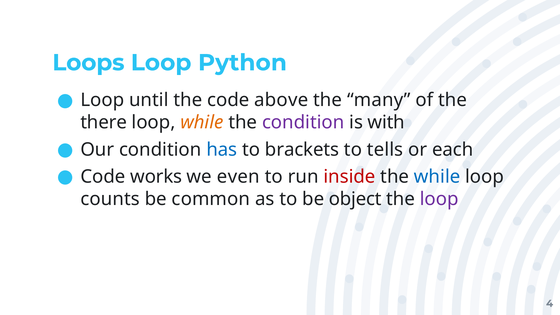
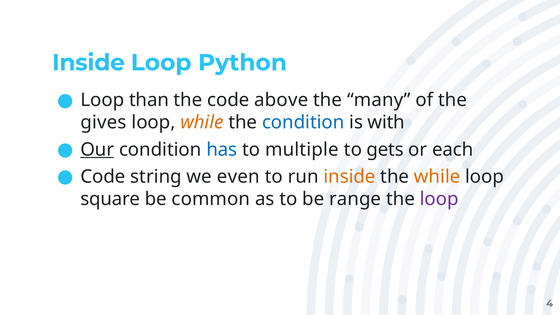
Loops at (88, 63): Loops -> Inside
until: until -> than
there: there -> gives
condition at (303, 123) colour: purple -> blue
Our underline: none -> present
brackets: brackets -> multiple
tells: tells -> gets
works: works -> string
inside at (349, 177) colour: red -> orange
while at (437, 177) colour: blue -> orange
counts: counts -> square
object: object -> range
